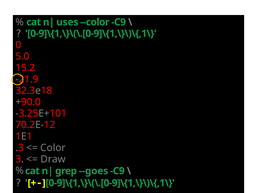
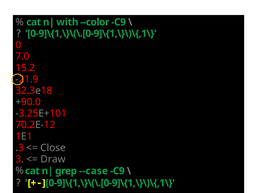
uses: uses -> with
5.0: 5.0 -> 7.0
Color: Color -> Close
--goes: --goes -> --case
